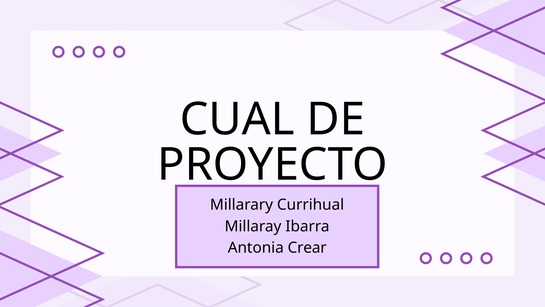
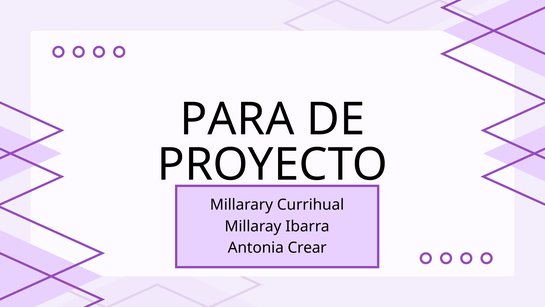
CUAL: CUAL -> PARA
